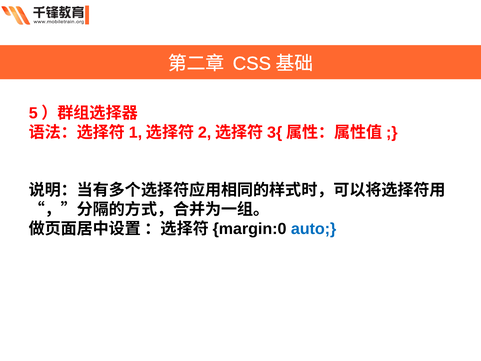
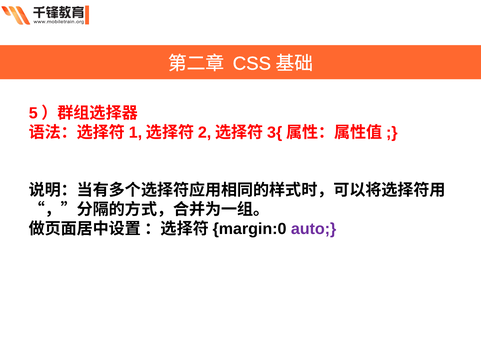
auto colour: blue -> purple
